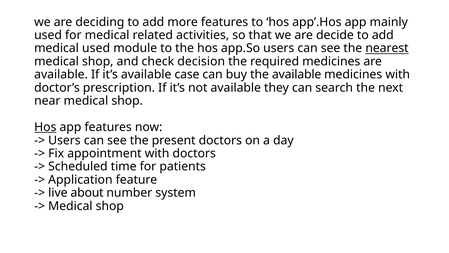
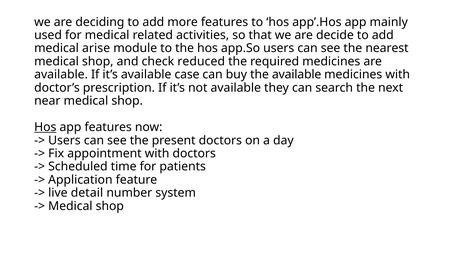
medical used: used -> arise
nearest underline: present -> none
decision: decision -> reduced
about: about -> detail
